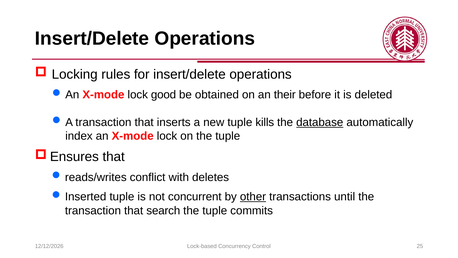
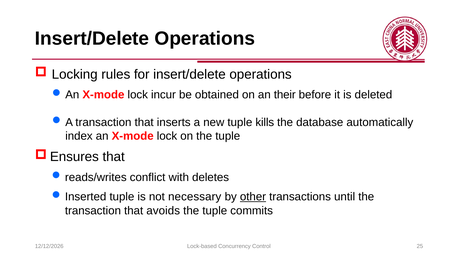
good: good -> incur
database underline: present -> none
concurrent: concurrent -> necessary
search: search -> avoids
